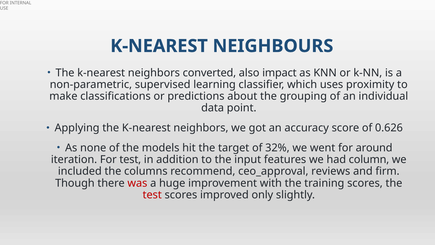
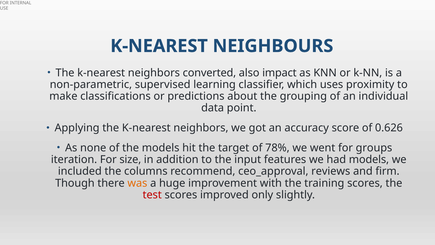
32%: 32% -> 78%
around: around -> groups
For test: test -> size
had column: column -> models
was colour: red -> orange
